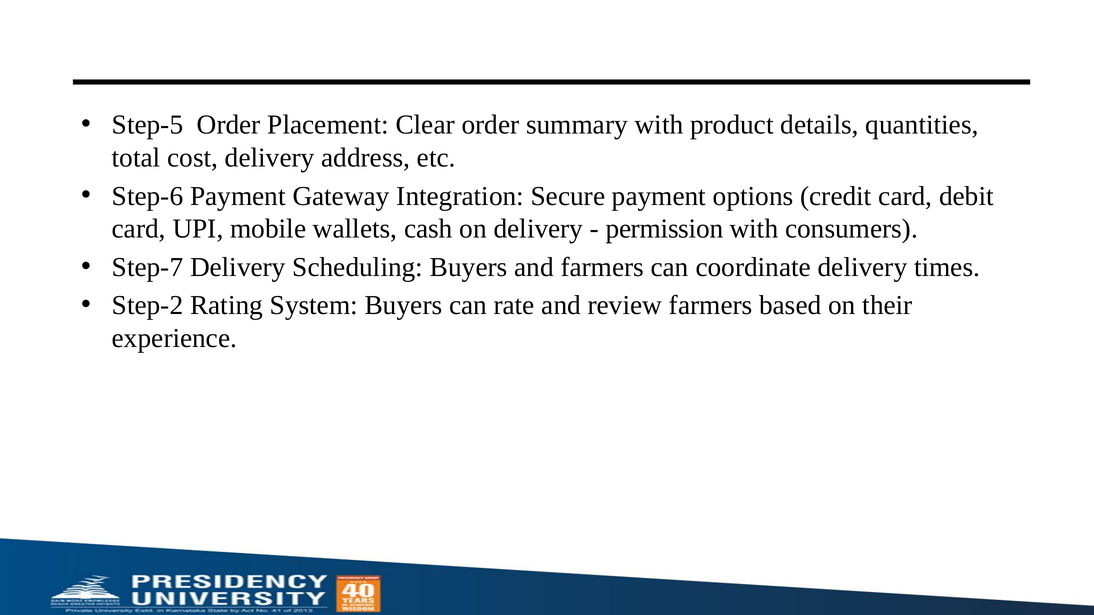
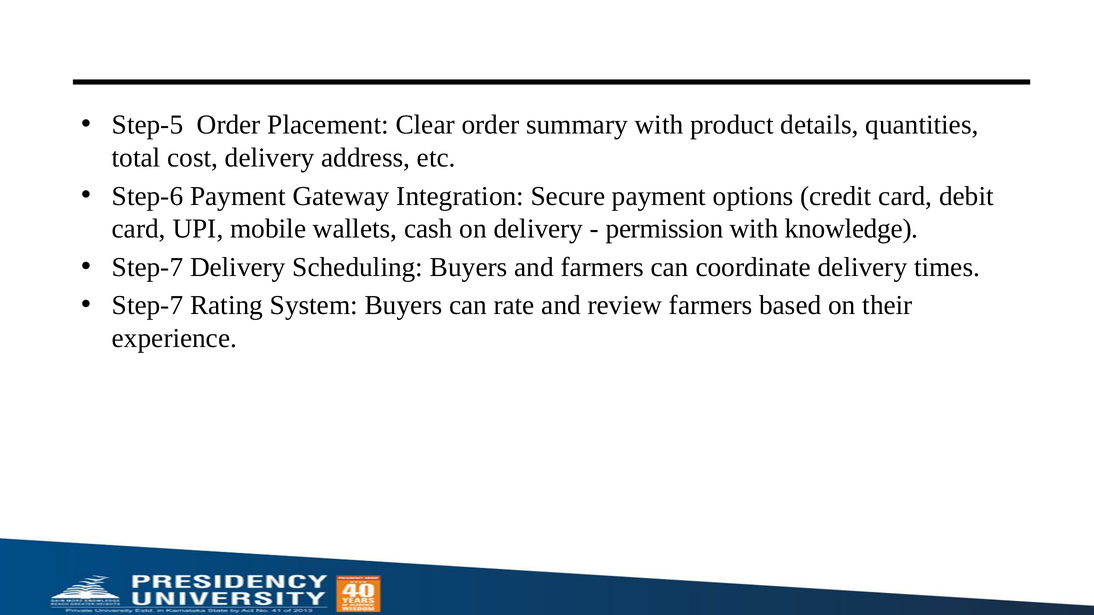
consumers: consumers -> knowledge
Step-2 at (148, 305): Step-2 -> Step-7
